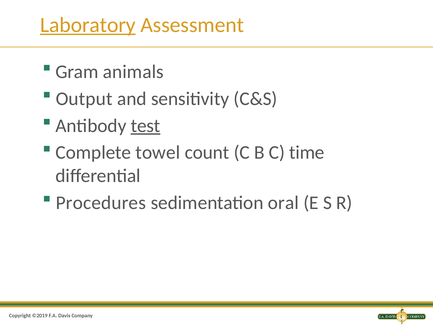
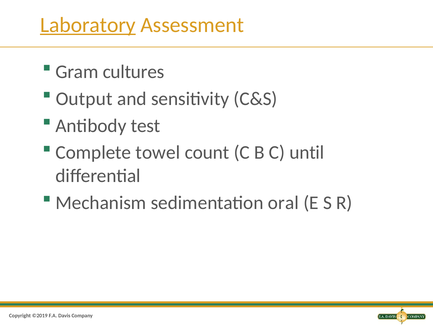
animals: animals -> cultures
test underline: present -> none
time: time -> until
Procedures: Procedures -> Mechanism
